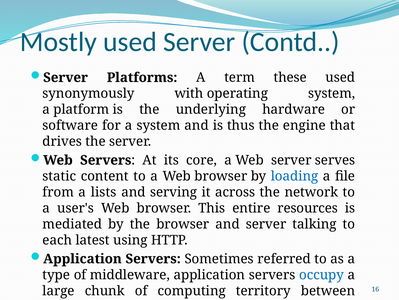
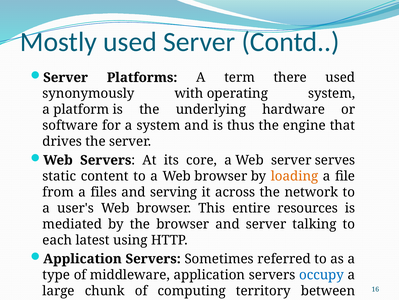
these: these -> there
loading colour: blue -> orange
lists: lists -> files
